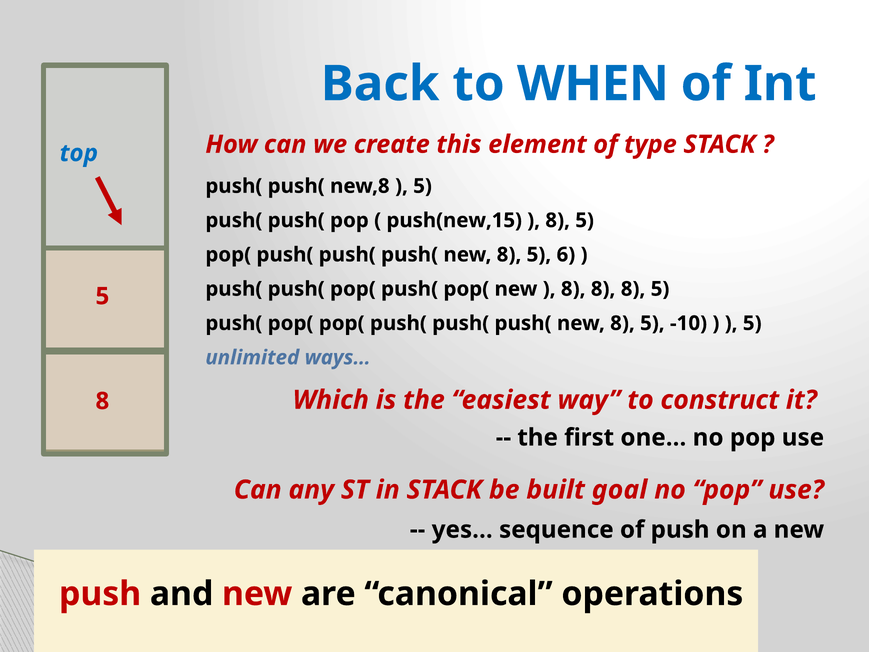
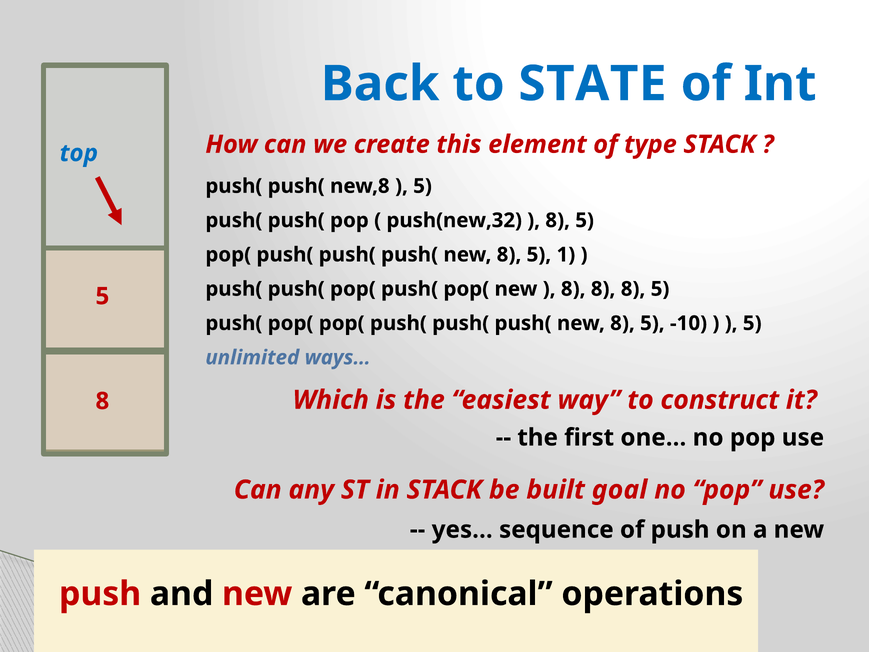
WHEN: WHEN -> STATE
push(new,15: push(new,15 -> push(new,32
6: 6 -> 1
